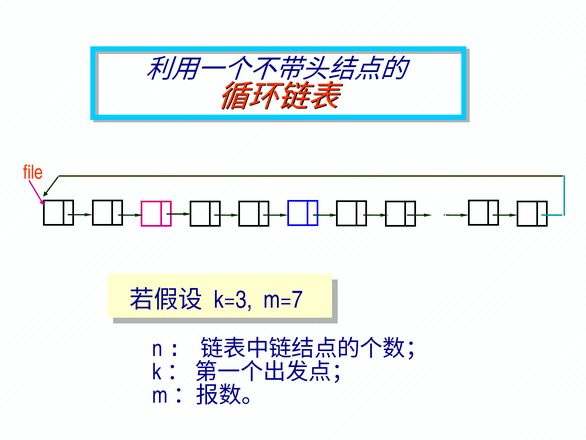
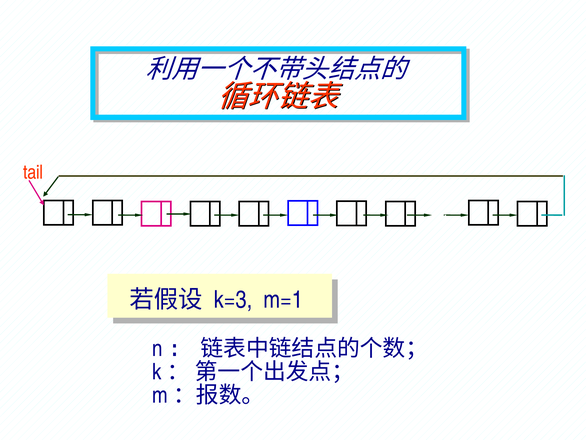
file: file -> tail
m=7: m=7 -> m=1
